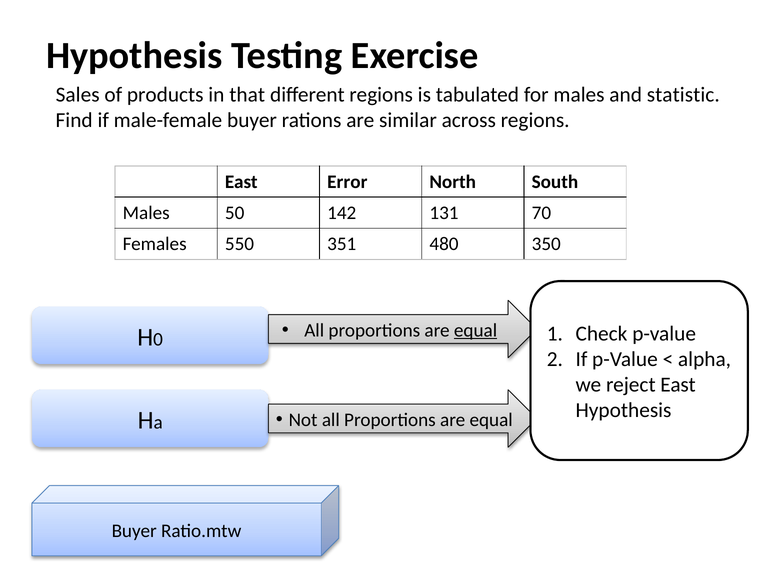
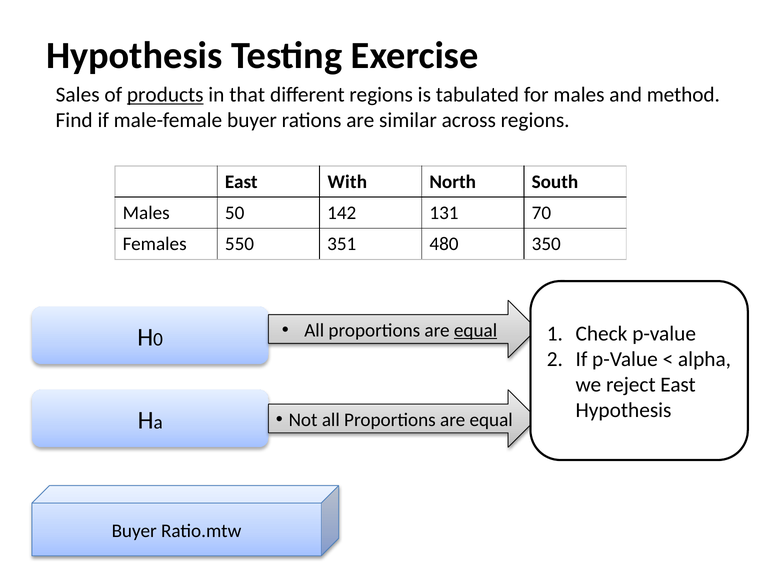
products underline: none -> present
statistic: statistic -> method
Error: Error -> With
